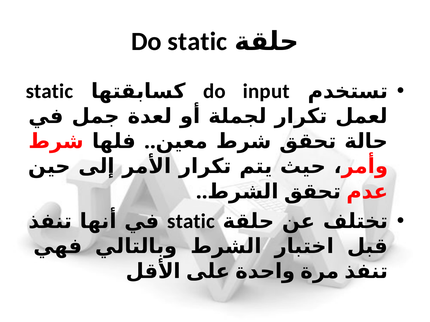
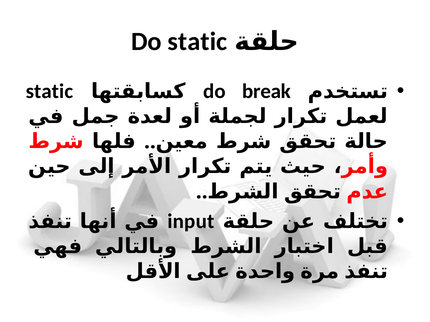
input: input -> break
static at (191, 222): static -> input
